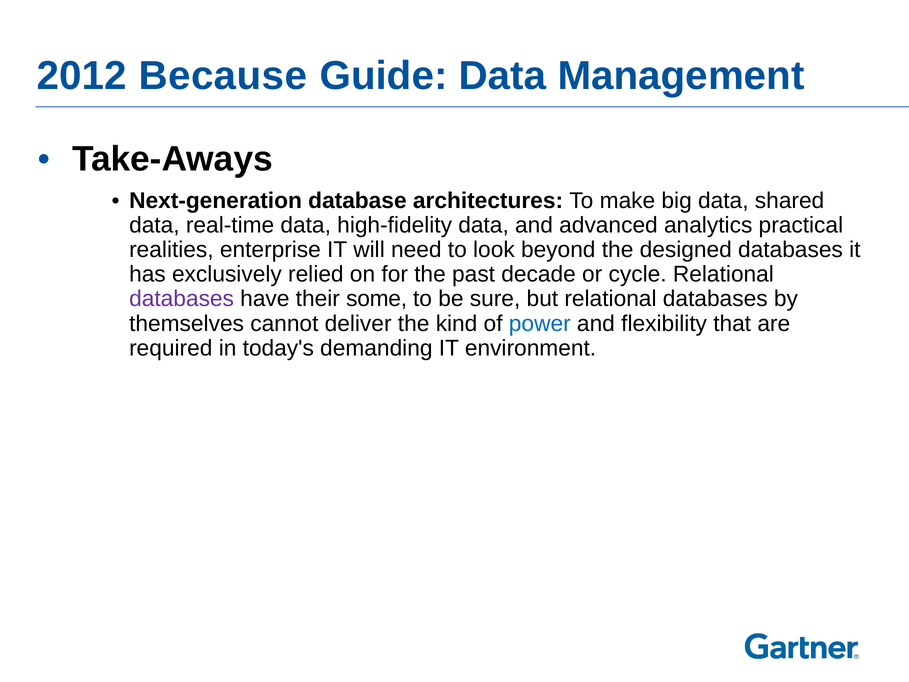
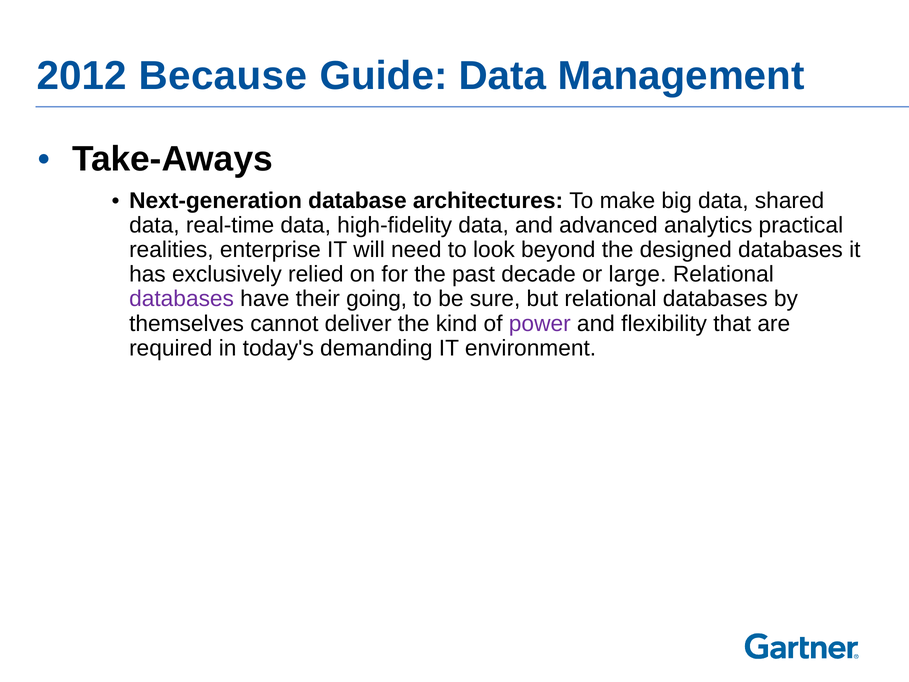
cycle: cycle -> large
some: some -> going
power colour: blue -> purple
